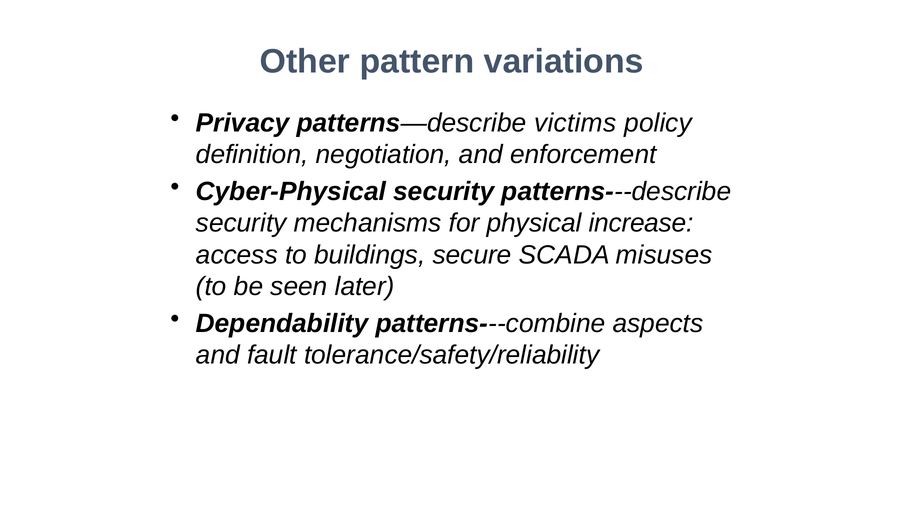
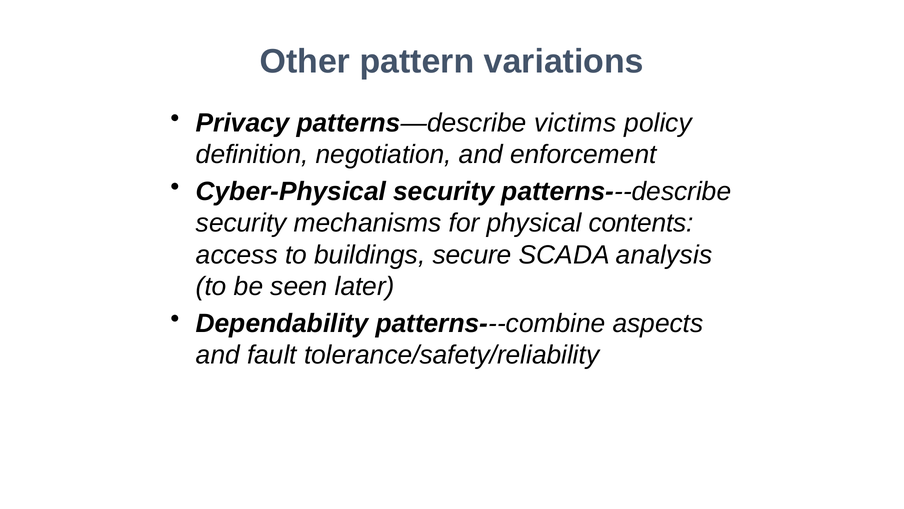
increase: increase -> contents
misuses: misuses -> analysis
